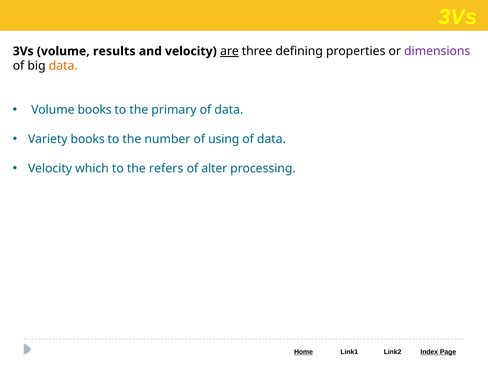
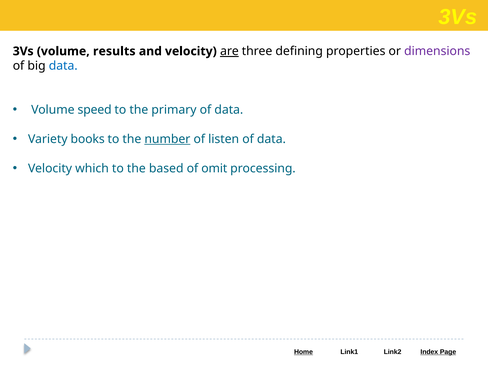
data at (63, 66) colour: orange -> blue
Volume books: books -> speed
number underline: none -> present
using: using -> listen
refers: refers -> based
alter: alter -> omit
